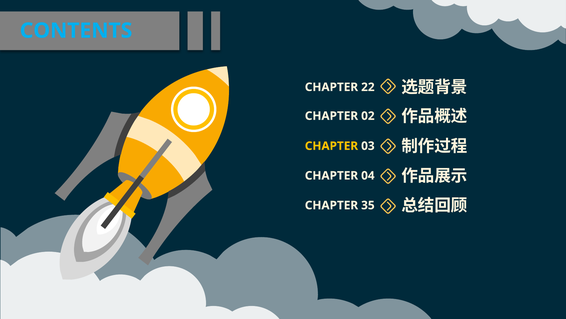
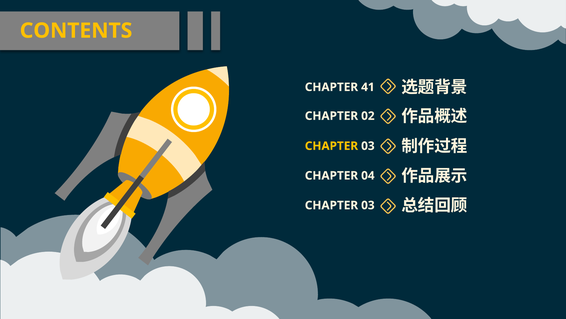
CONTENTS colour: light blue -> yellow
22: 22 -> 41
35 at (368, 205): 35 -> 03
